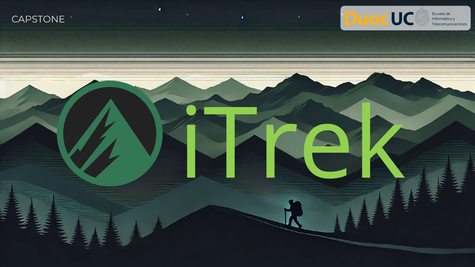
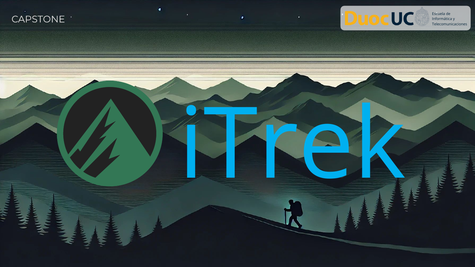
iTrek colour: light green -> light blue
